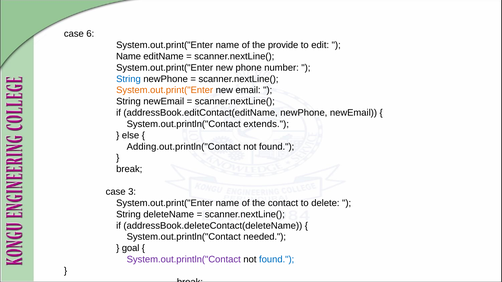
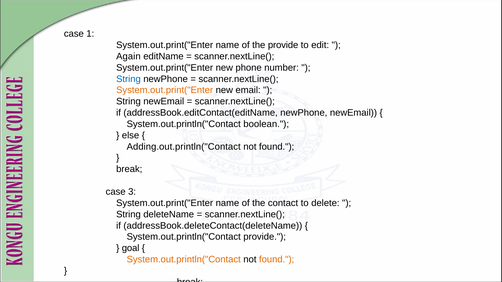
6: 6 -> 1
Name at (129, 56): Name -> Again
extends: extends -> boolean
System.out.println("Contact needed: needed -> provide
System.out.println("Contact at (184, 260) colour: purple -> orange
found at (277, 260) colour: blue -> orange
